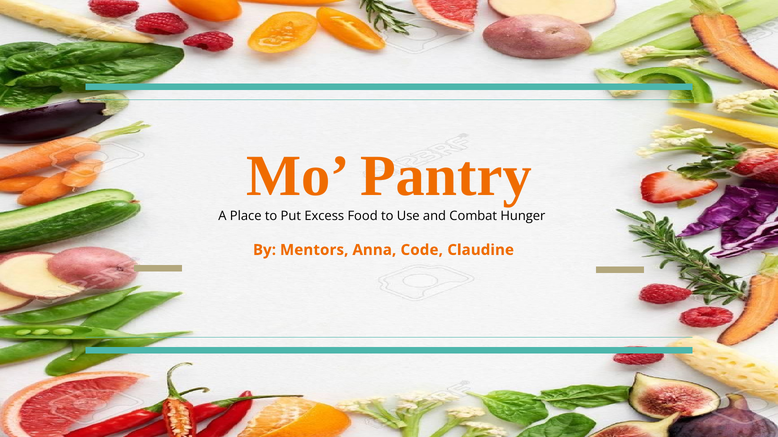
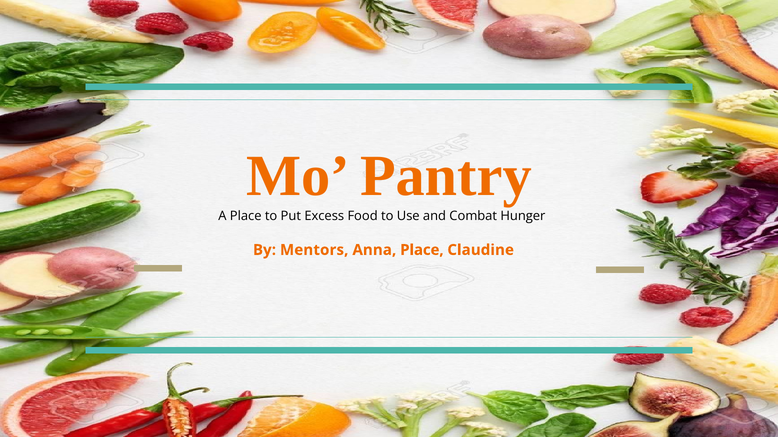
Anna Code: Code -> Place
